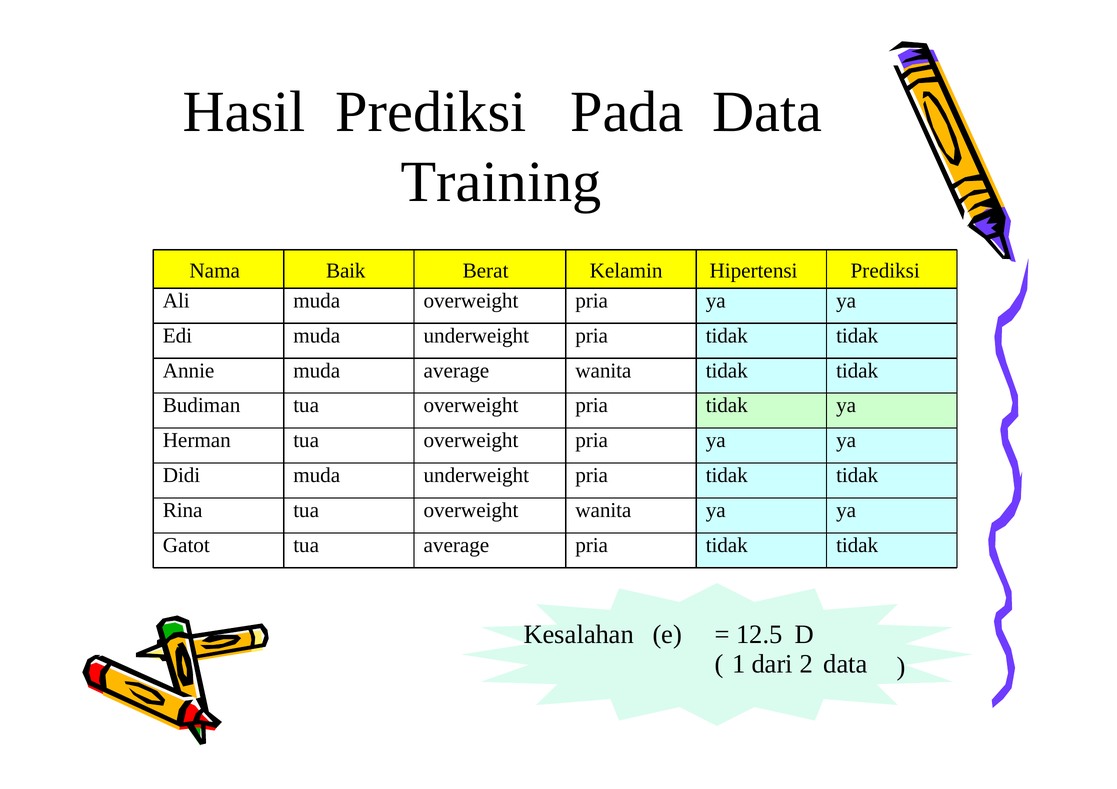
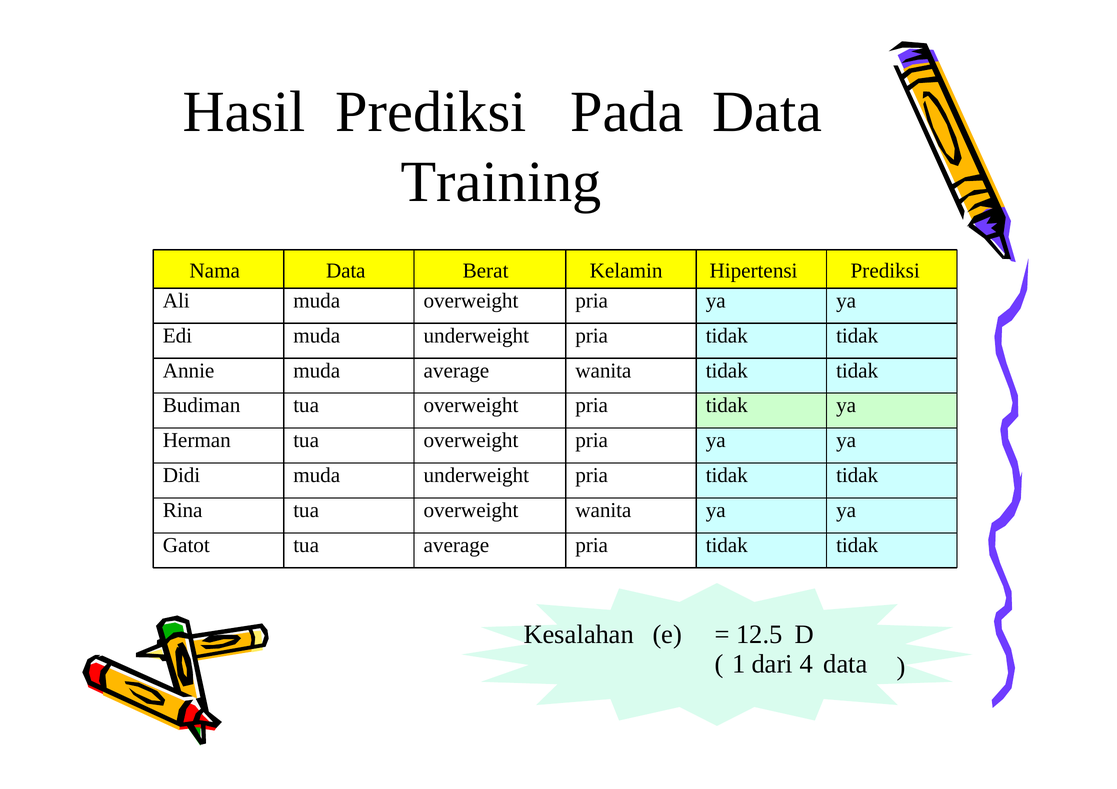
Nama Baik: Baik -> Data
2: 2 -> 4
